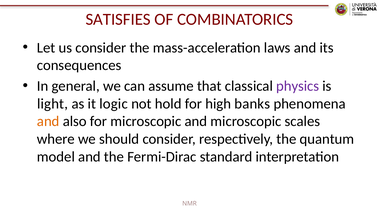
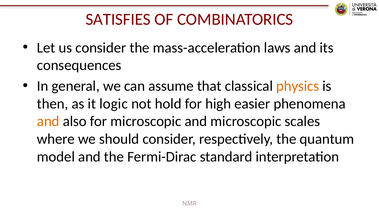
physics colour: purple -> orange
light: light -> then
banks: banks -> easier
